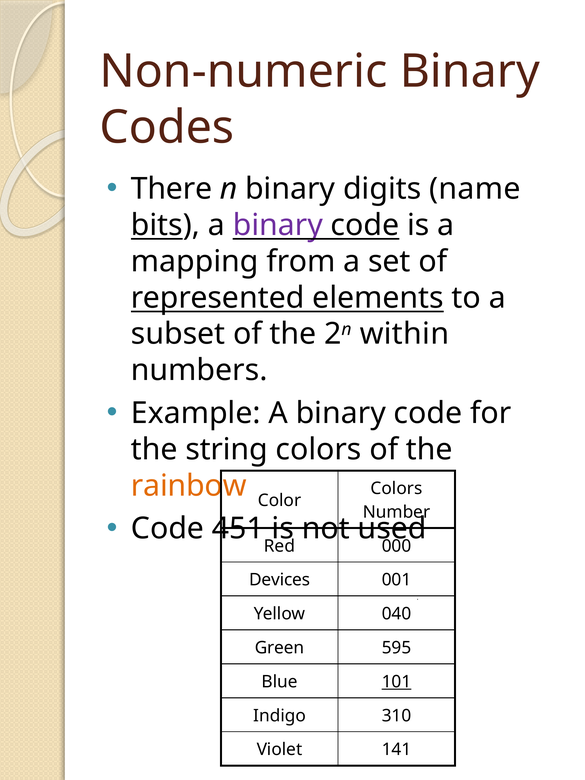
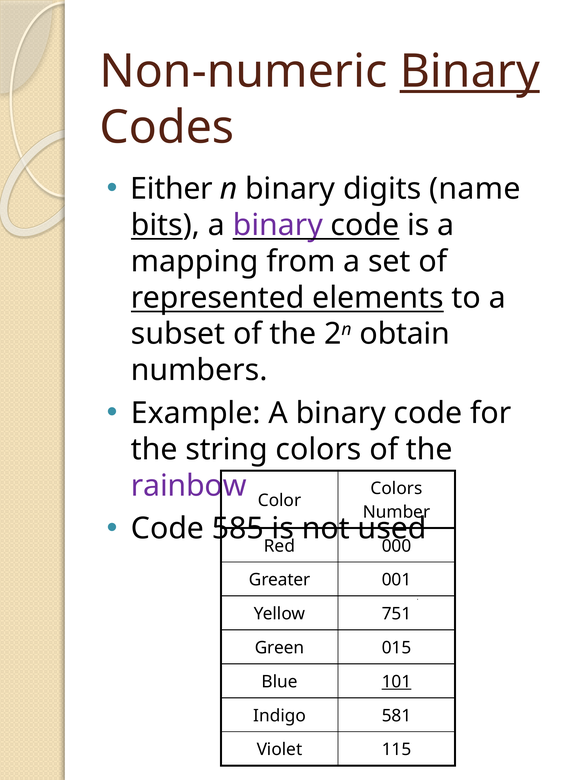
Binary at (470, 72) underline: none -> present
There: There -> Either
within: within -> obtain
rainbow colour: orange -> purple
451: 451 -> 585
Devices: Devices -> Greater
040: 040 -> 751
595: 595 -> 015
310: 310 -> 581
141: 141 -> 115
